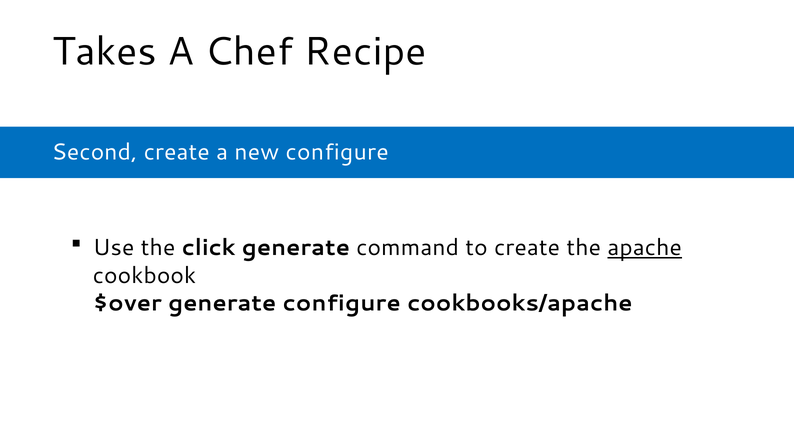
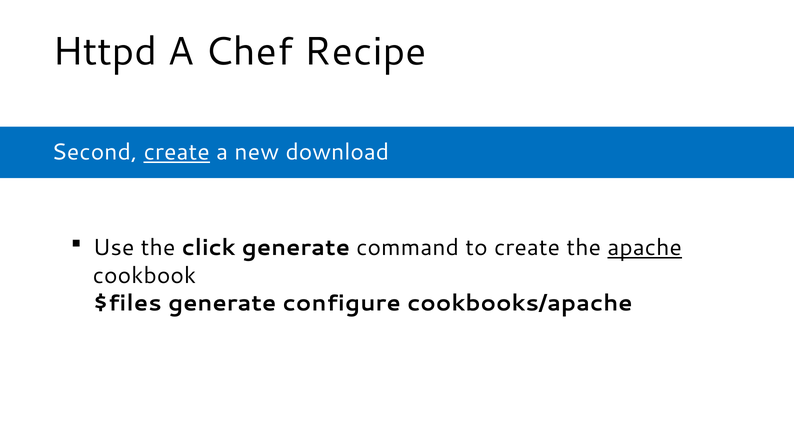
Takes: Takes -> Httpd
create at (177, 152) underline: none -> present
new configure: configure -> download
$over: $over -> $files
